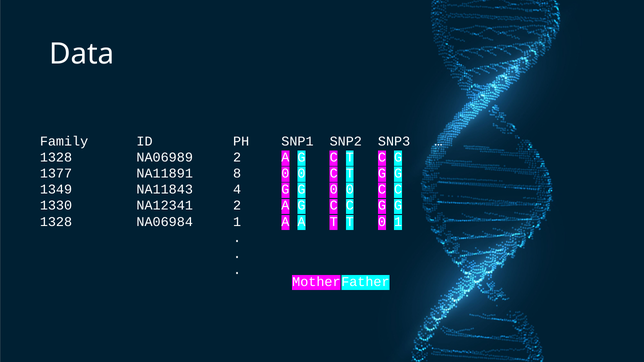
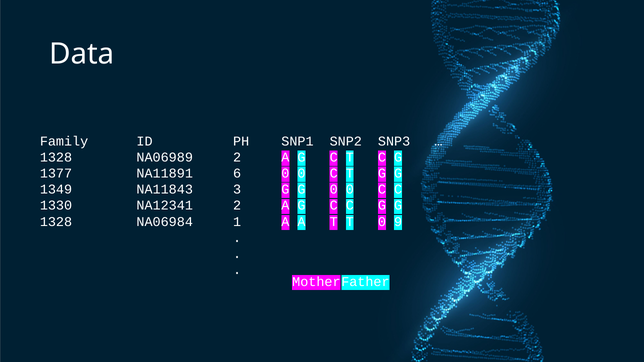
8: 8 -> 6
4: 4 -> 3
0 1: 1 -> 9
